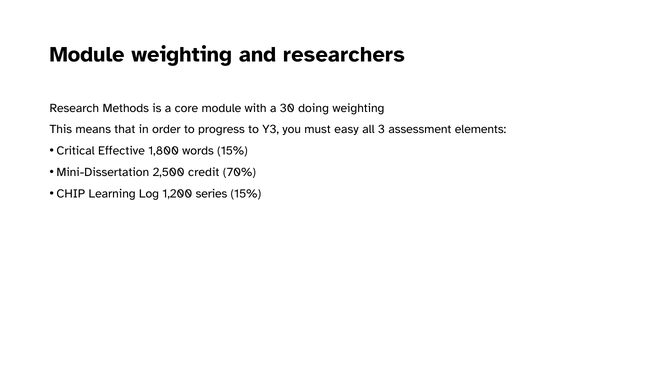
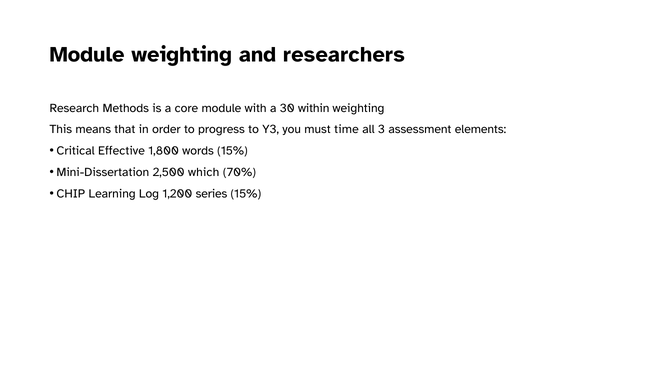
doing: doing -> within
easy: easy -> time
credit: credit -> which
